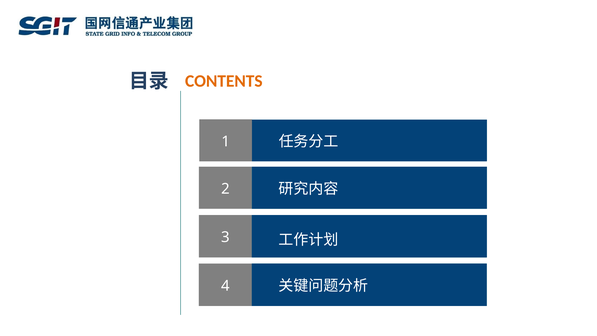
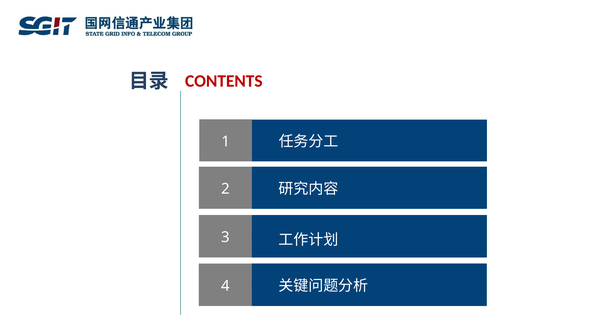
CONTENTS colour: orange -> red
